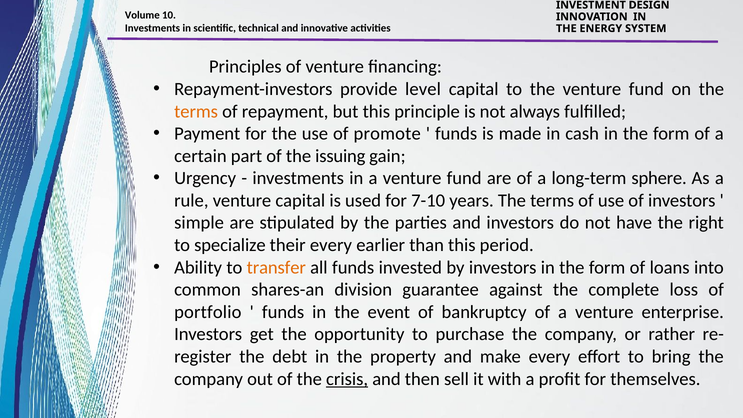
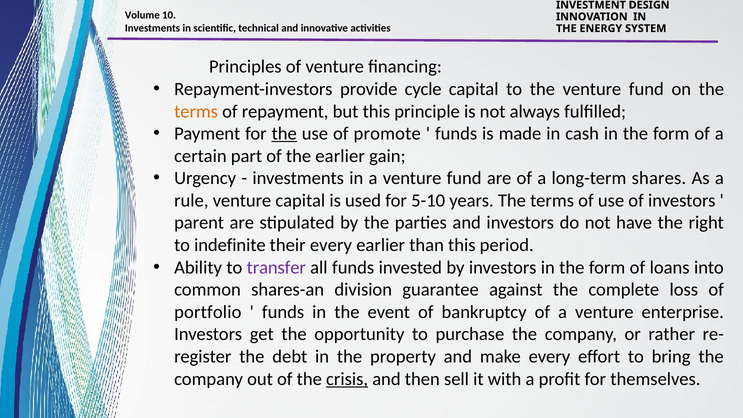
level: level -> cycle
the at (284, 134) underline: none -> present
the issuing: issuing -> earlier
sphere: sphere -> shares
7-10: 7-10 -> 5-10
simple: simple -> parent
specialize: specialize -> indefinite
transfer colour: orange -> purple
